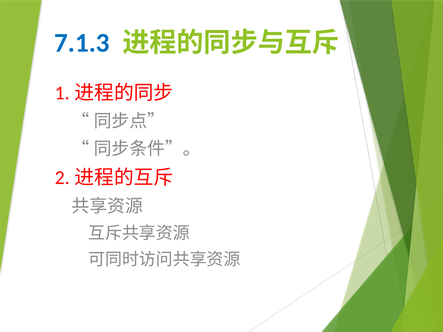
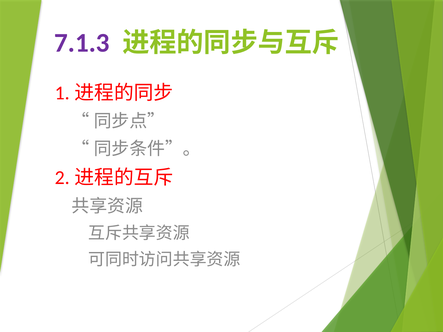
7.1.3 colour: blue -> purple
